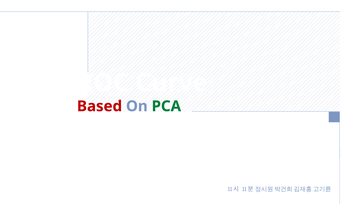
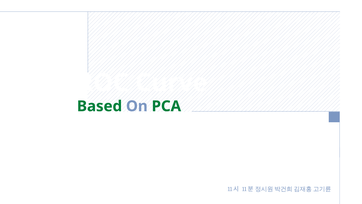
Based colour: red -> green
